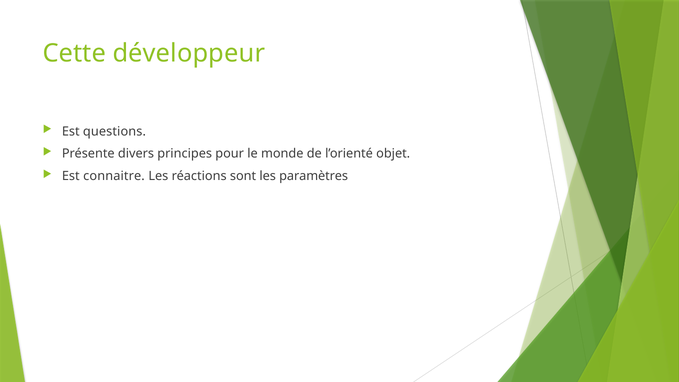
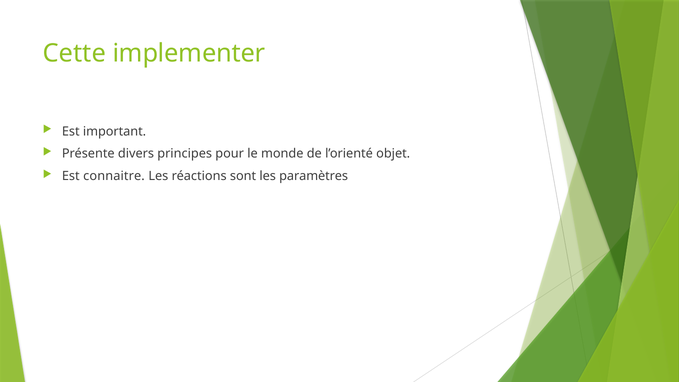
développeur: développeur -> implementer
questions: questions -> important
